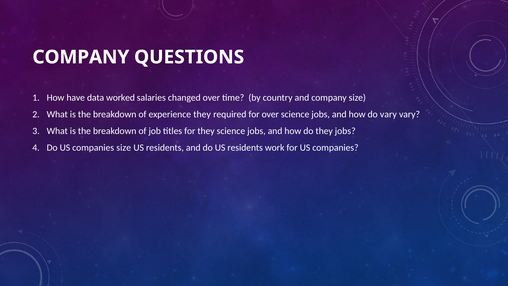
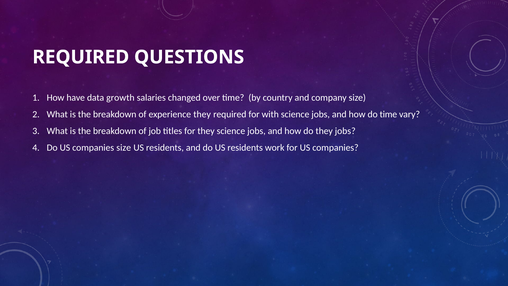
COMPANY at (81, 57): COMPANY -> REQUIRED
worked: worked -> growth
for over: over -> with
do vary: vary -> time
